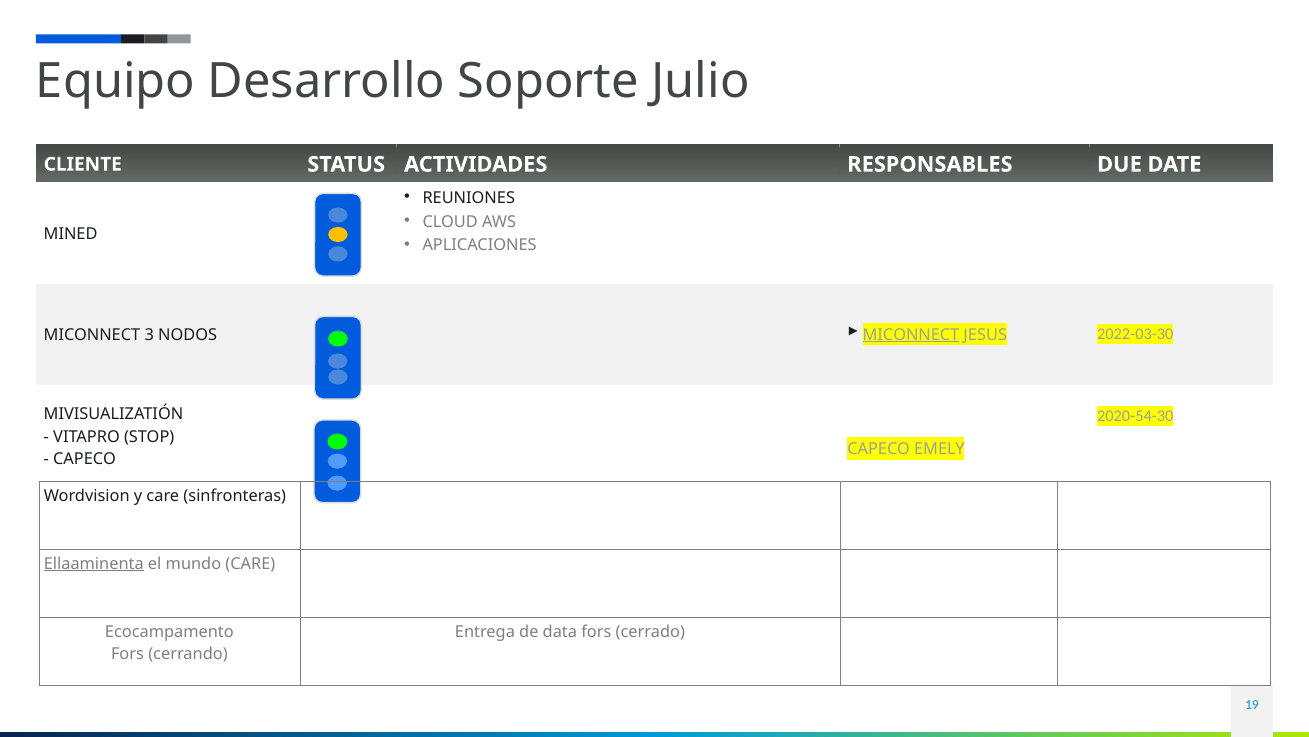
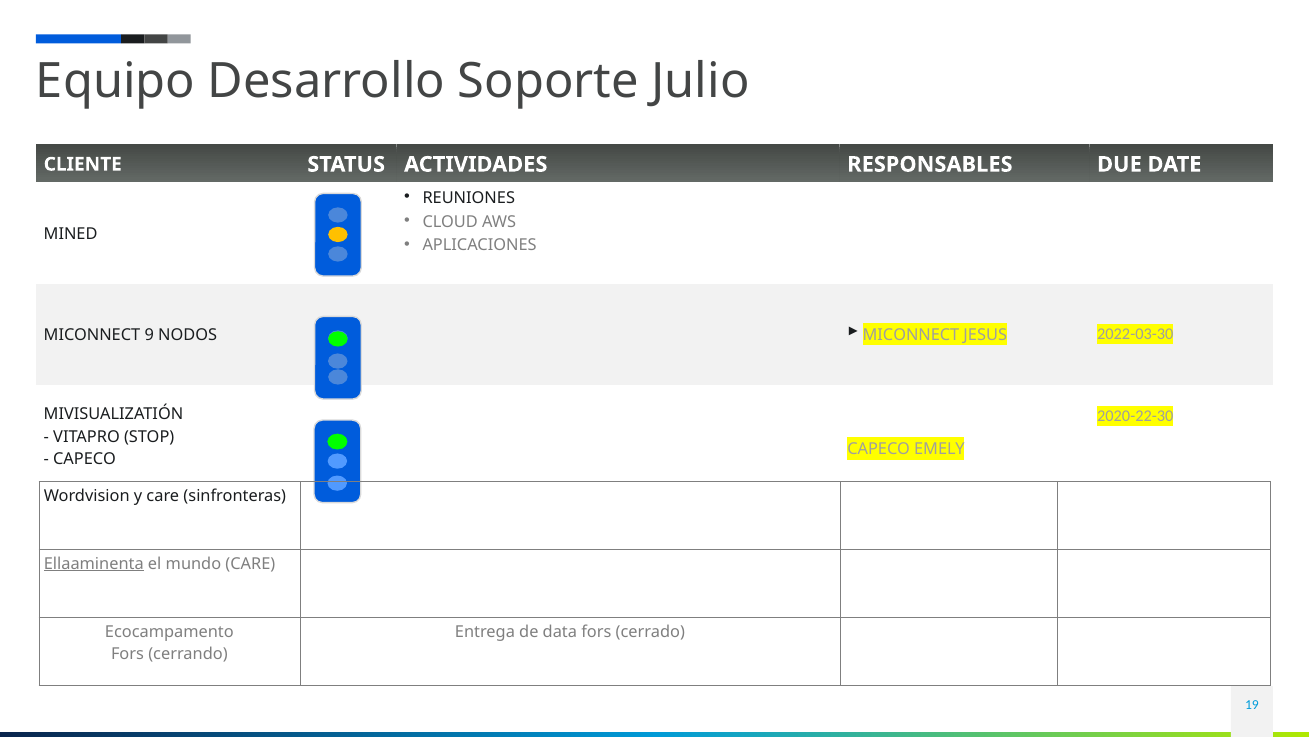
3: 3 -> 9
MICONNECT at (911, 335) underline: present -> none
2020-54-30: 2020-54-30 -> 2020-22-30
